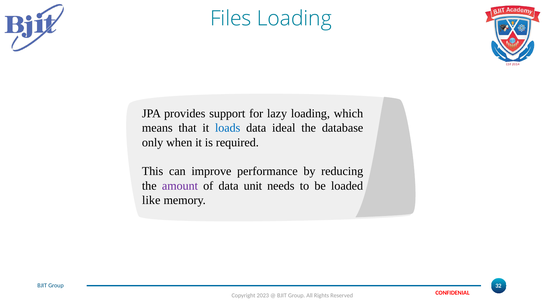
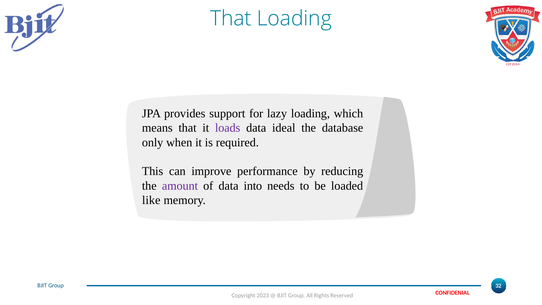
Files at (231, 18): Files -> That
loads colour: blue -> purple
unit: unit -> into
